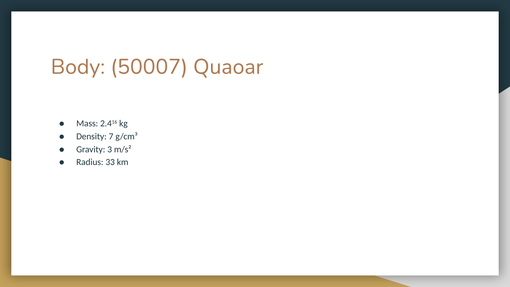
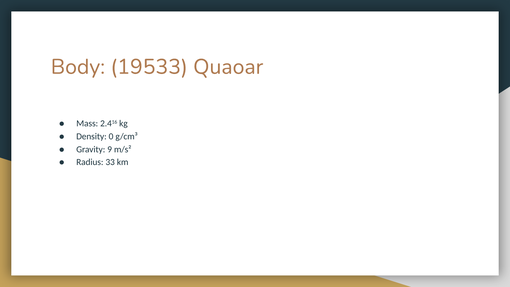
50007: 50007 -> 19533
7: 7 -> 0
3: 3 -> 9
